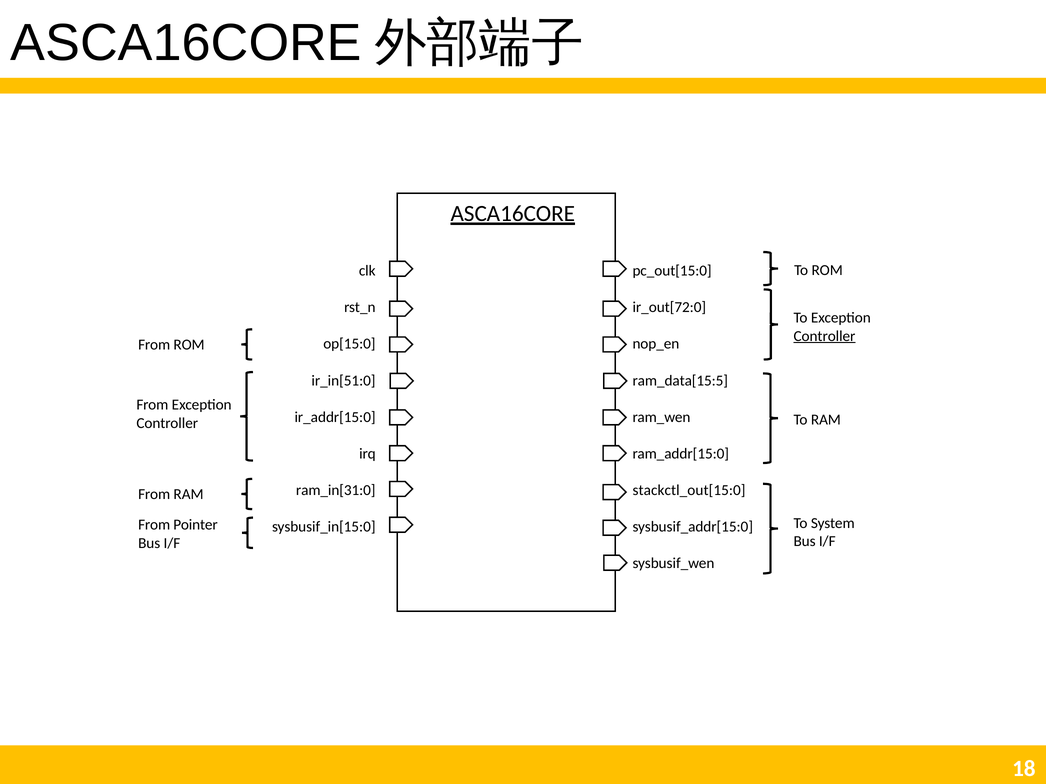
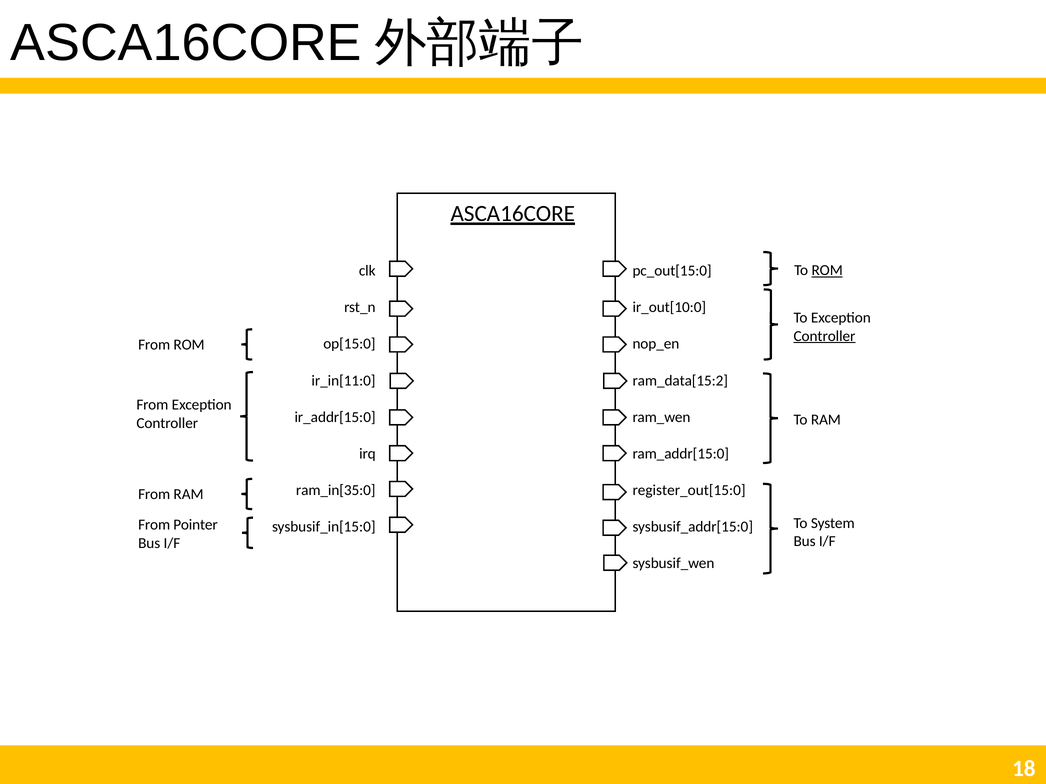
ROM at (827, 270) underline: none -> present
ir_out[72:0: ir_out[72:0 -> ir_out[10:0
ir_in[51:0: ir_in[51:0 -> ir_in[11:0
ram_data[15:5: ram_data[15:5 -> ram_data[15:2
ram_in[31:0: ram_in[31:0 -> ram_in[35:0
stackctl_out[15:0: stackctl_out[15:0 -> register_out[15:0
